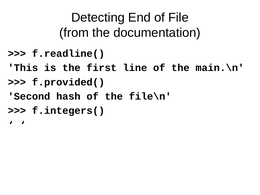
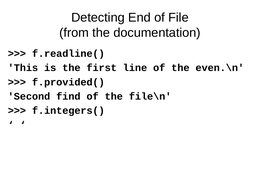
main.\n: main.\n -> even.\n
hash: hash -> find
